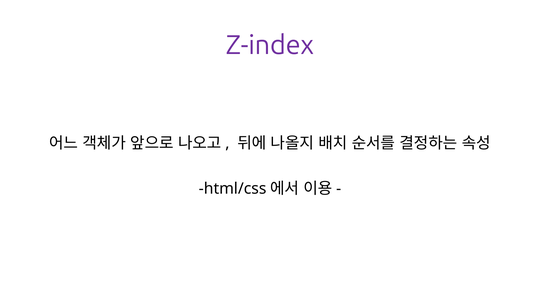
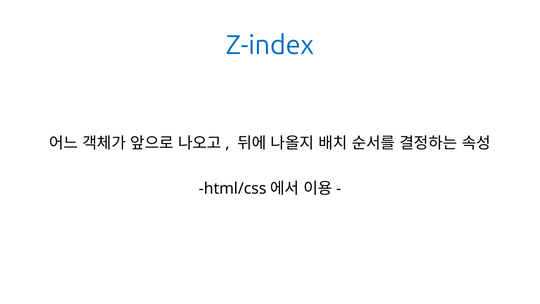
Z-index colour: purple -> blue
